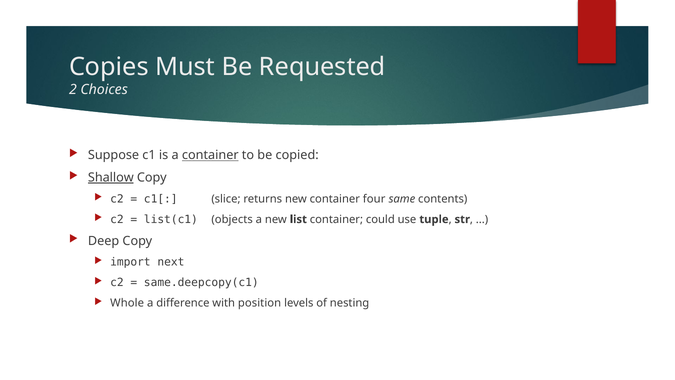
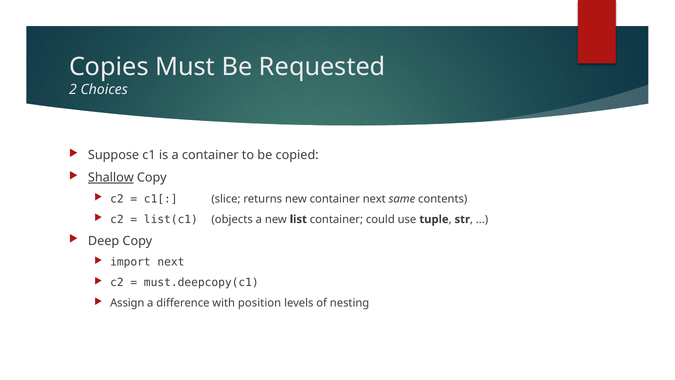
container at (210, 155) underline: present -> none
container four: four -> next
same.deepcopy(c1: same.deepcopy(c1 -> must.deepcopy(c1
Whole: Whole -> Assign
